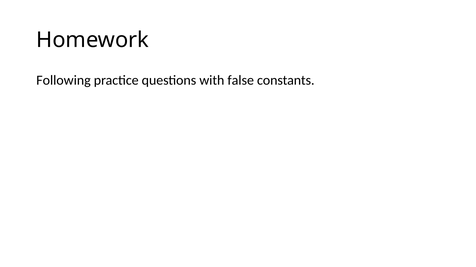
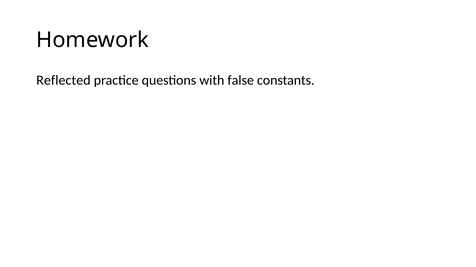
Following: Following -> Reflected
